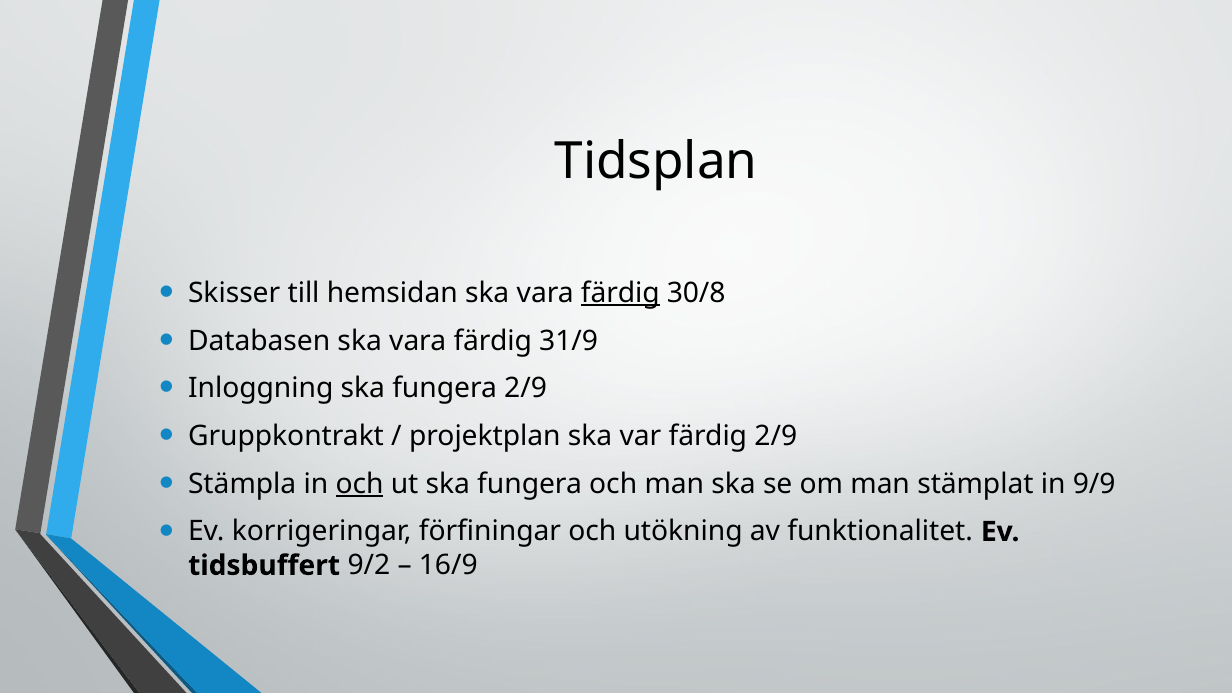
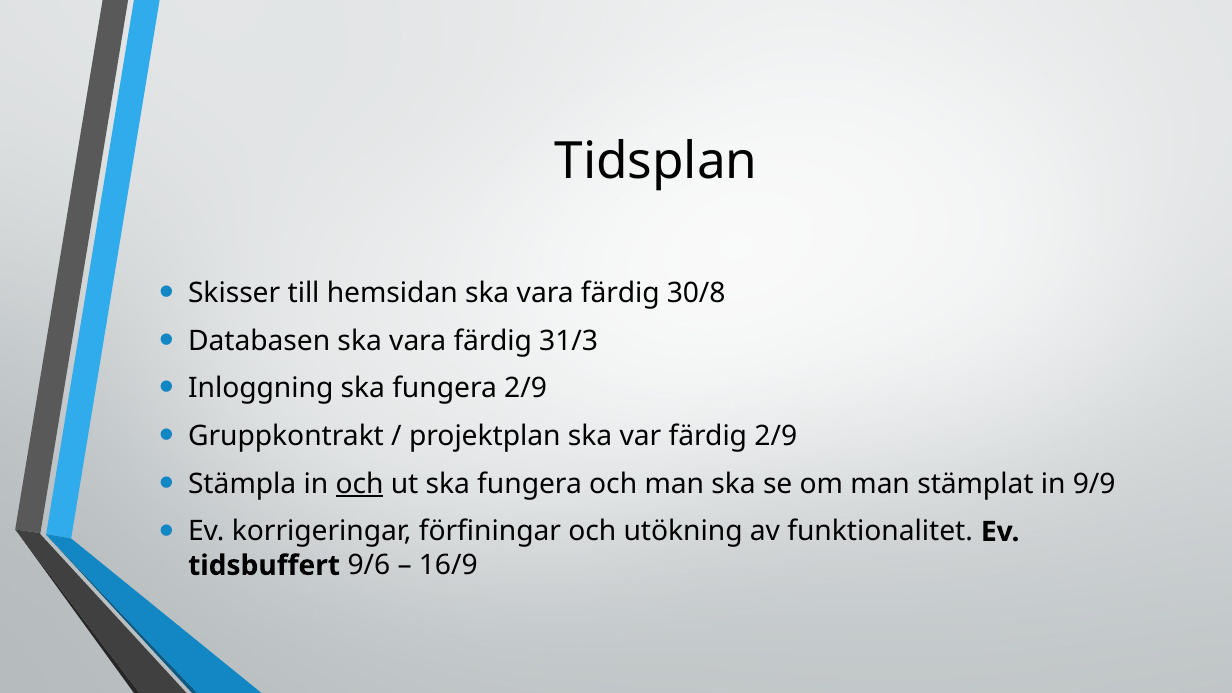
färdig at (620, 293) underline: present -> none
31/9: 31/9 -> 31/3
9/2: 9/2 -> 9/6
